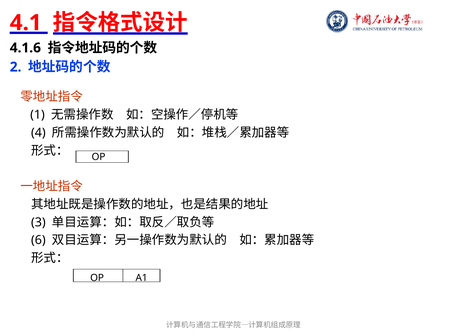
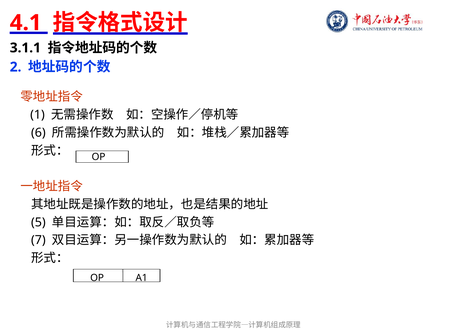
4.1.6: 4.1.6 -> 3.1.1
4: 4 -> 6
3: 3 -> 5
6: 6 -> 7
